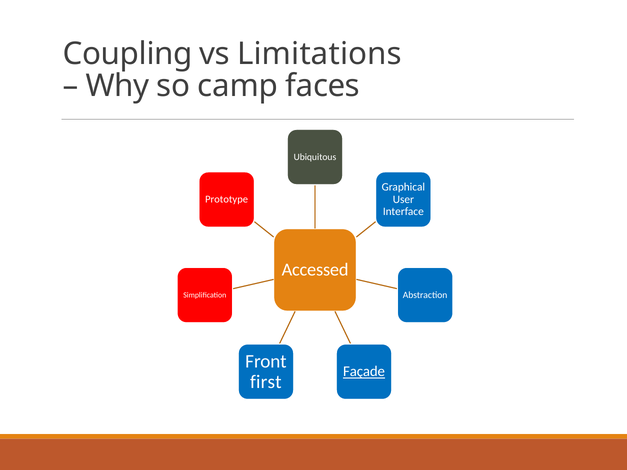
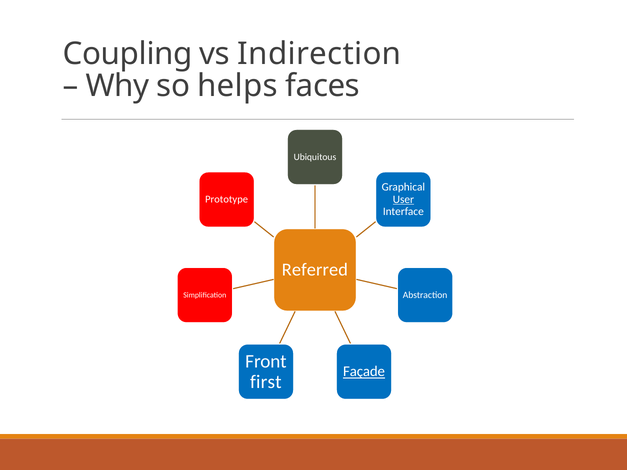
Limitations: Limitations -> Indirection
camp: camp -> helps
User underline: none -> present
Accessed: Accessed -> Referred
